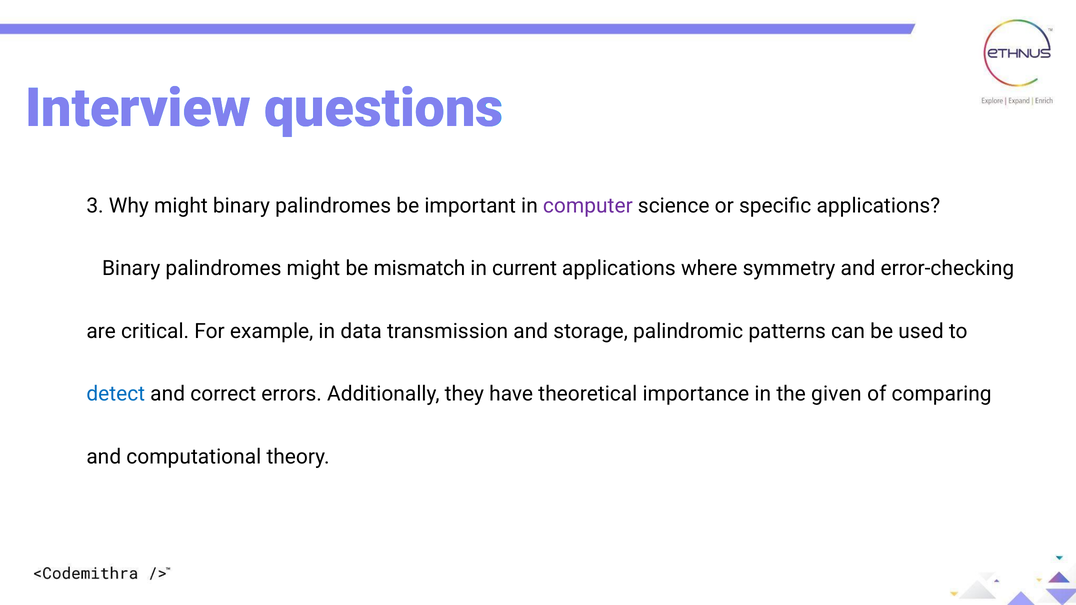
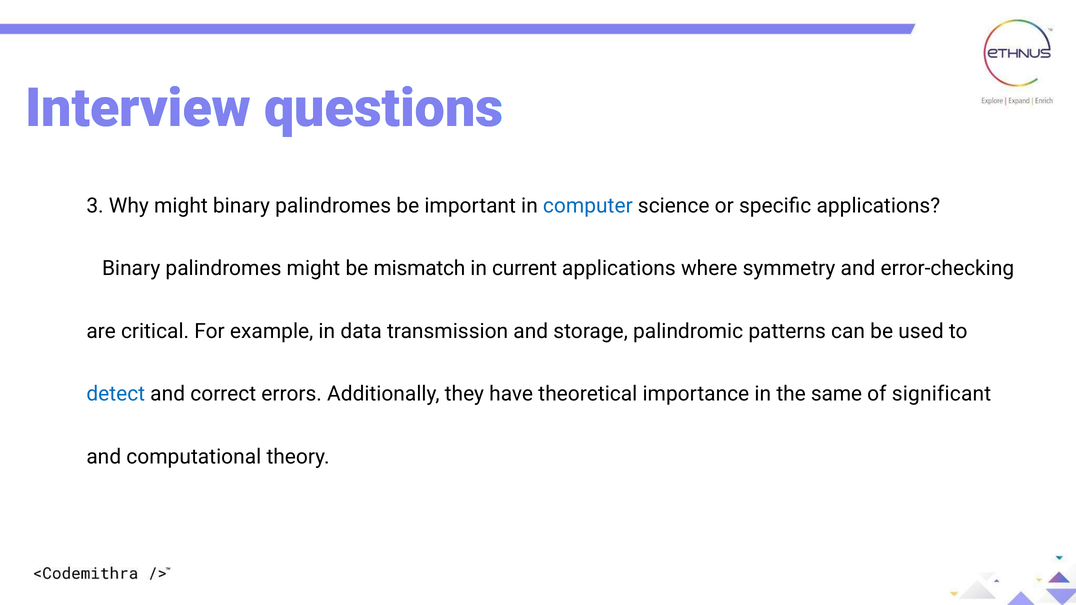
computer colour: purple -> blue
given: given -> same
comparing: comparing -> significant
